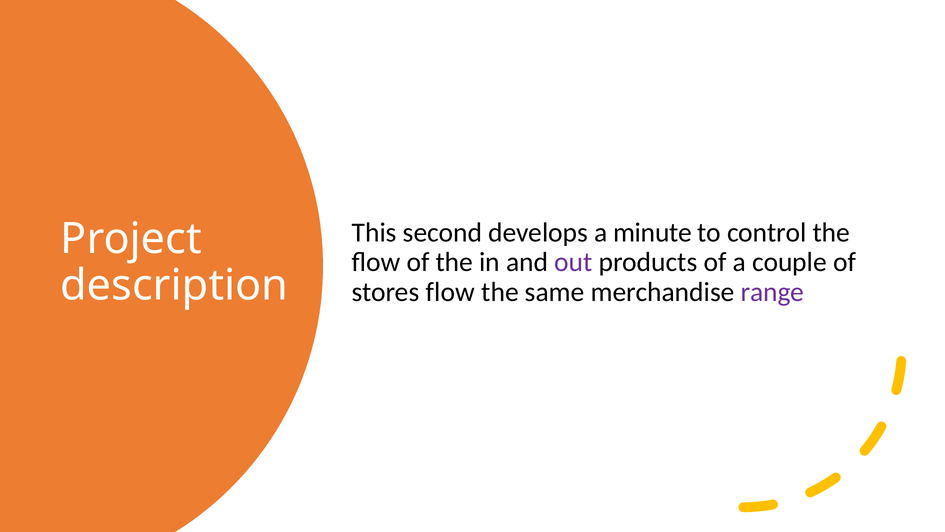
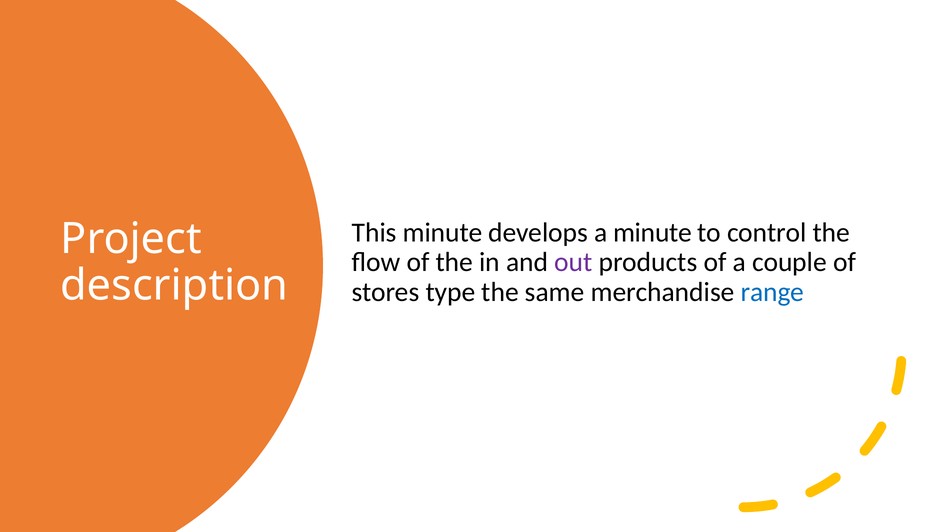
This second: second -> minute
stores flow: flow -> type
range colour: purple -> blue
